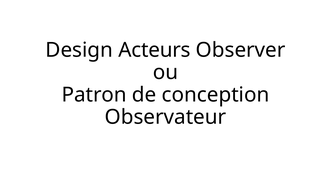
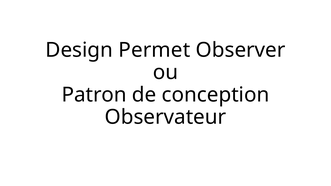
Acteurs: Acteurs -> Permet
